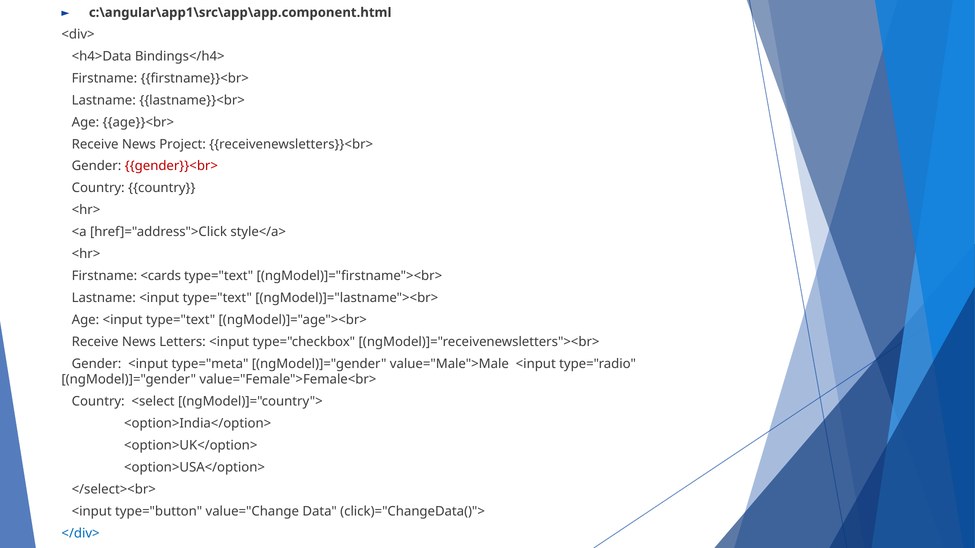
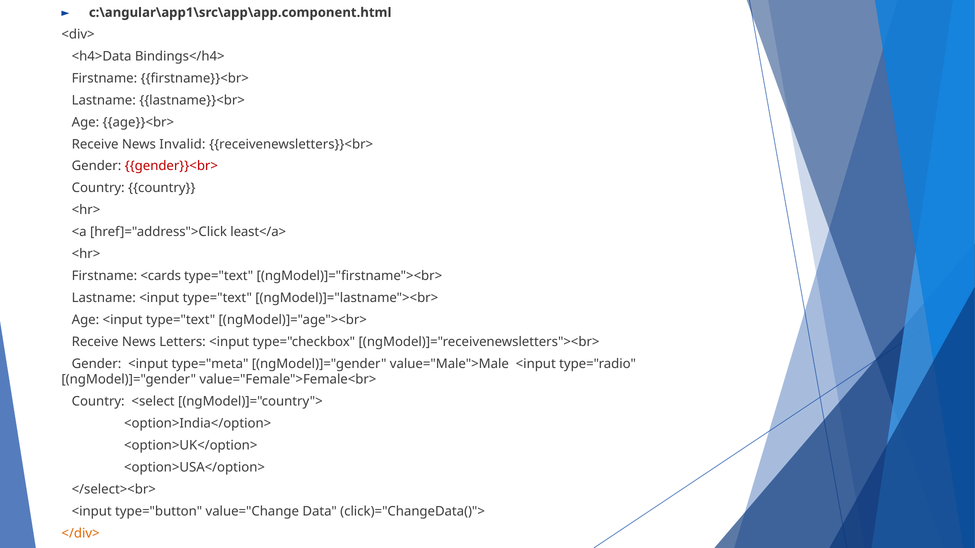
Project: Project -> Invalid
style</a>: style</a> -> least</a>
</div> colour: blue -> orange
